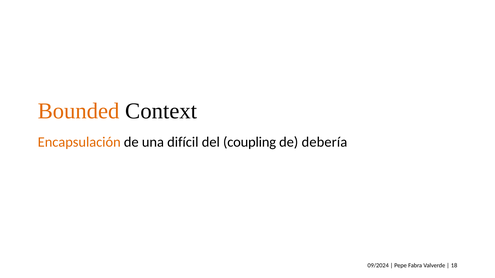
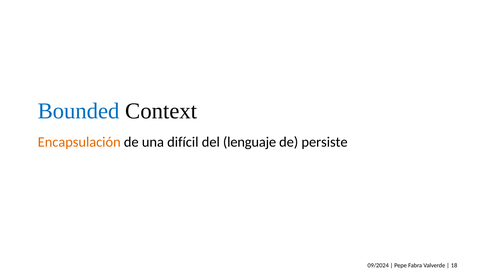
Bounded colour: orange -> blue
coupling: coupling -> lenguaje
debería: debería -> persiste
